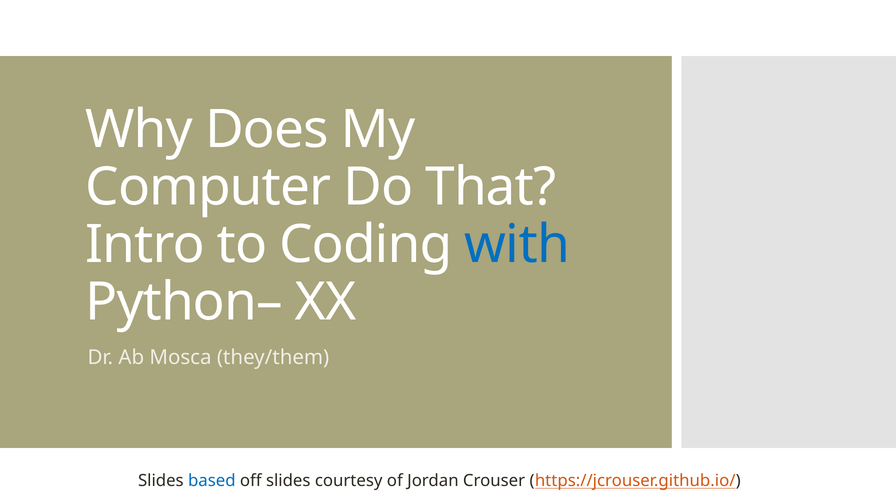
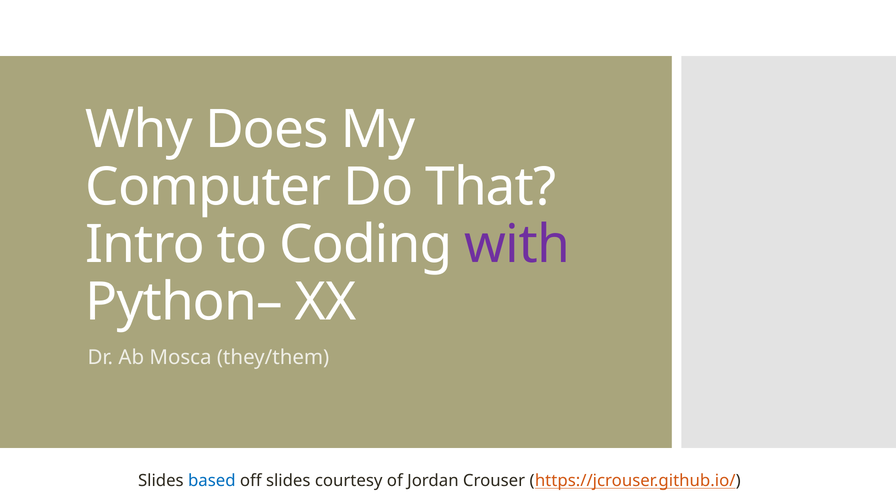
with colour: blue -> purple
